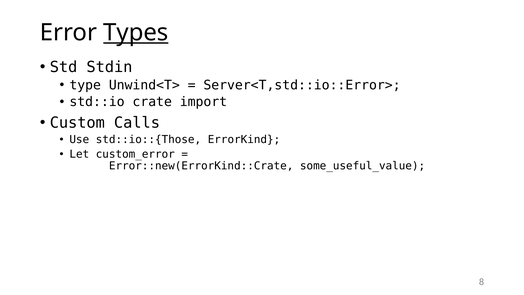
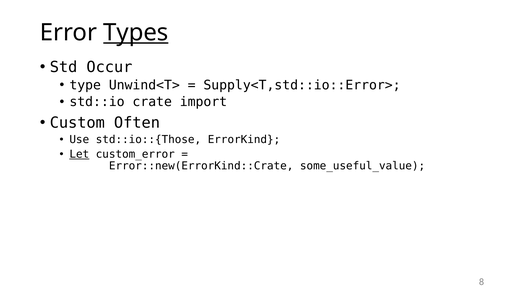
Stdin: Stdin -> Occur
Server<T,std::io::Error>: Server<T,std::io::Error> -> Supply<T,std::io::Error>
Calls: Calls -> Often
Let underline: none -> present
